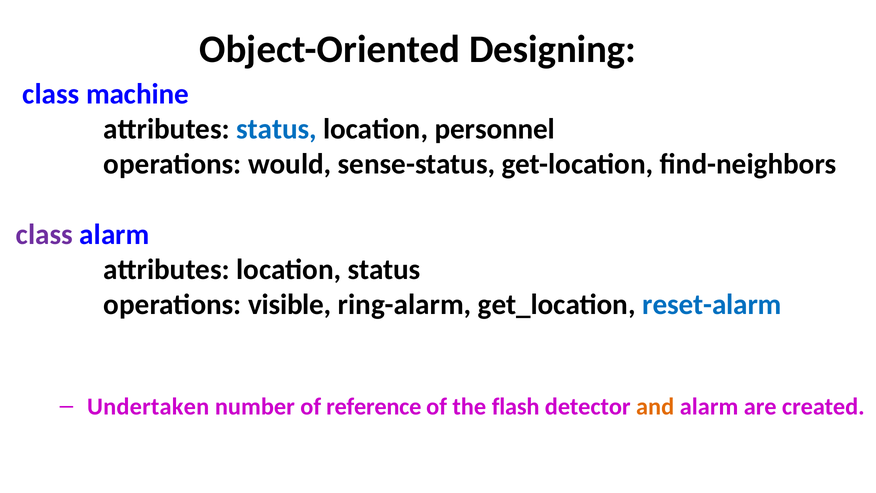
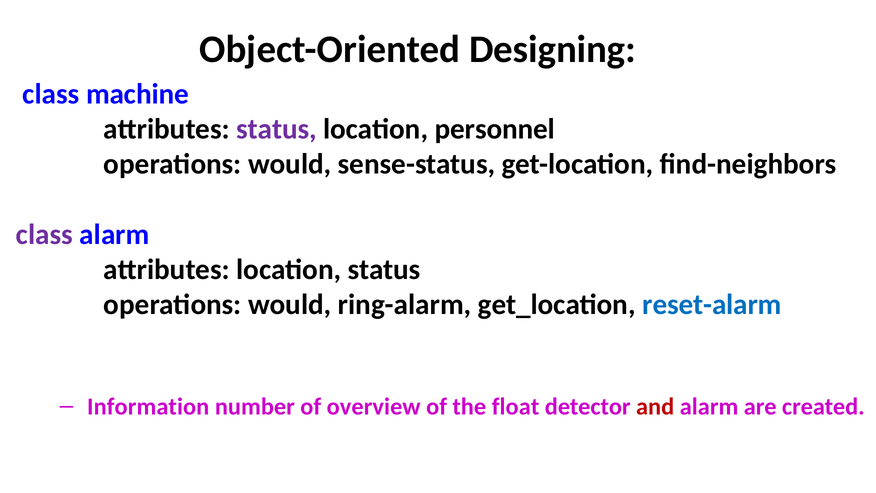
status at (276, 129) colour: blue -> purple
visible at (290, 304): visible -> would
Undertaken: Undertaken -> Information
reference: reference -> overview
flash: flash -> float
and colour: orange -> red
